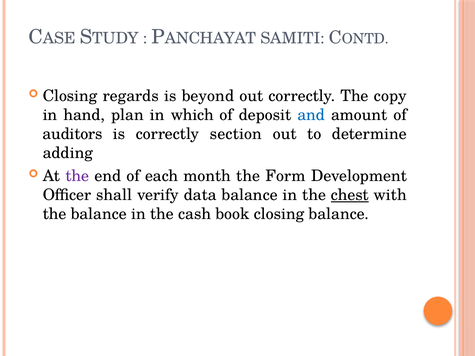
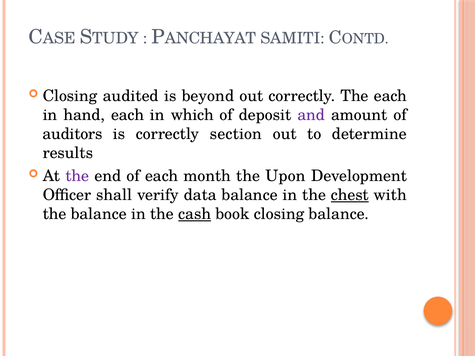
regards: regards -> audited
The copy: copy -> each
hand plan: plan -> each
and colour: blue -> purple
adding: adding -> results
Form: Form -> Upon
cash underline: none -> present
